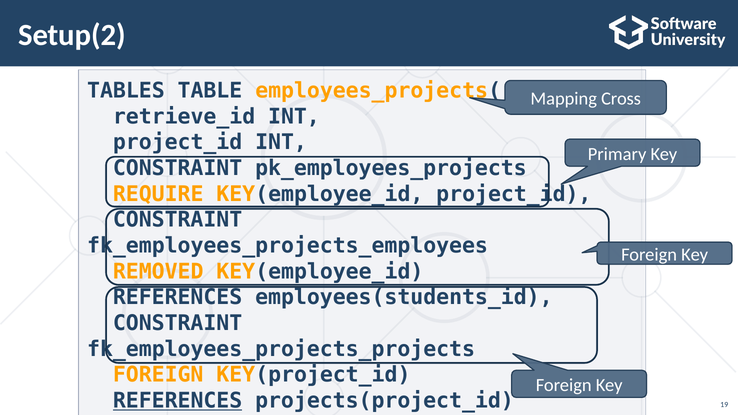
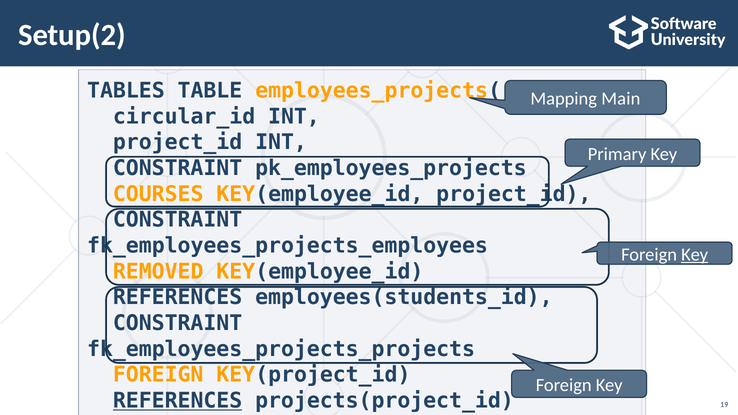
Cross: Cross -> Main
retrieve_id: retrieve_id -> circular_id
REQUIRE: REQUIRE -> COURSES
Key at (695, 255) underline: none -> present
